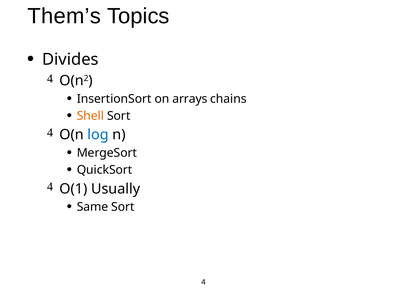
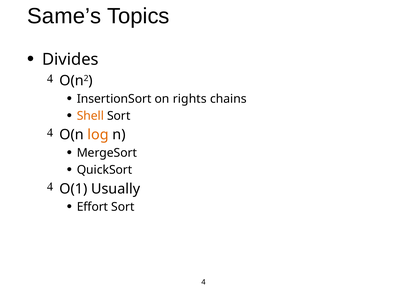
Them’s: Them’s -> Same’s
arrays: arrays -> rights
log colour: blue -> orange
Same: Same -> Effort
